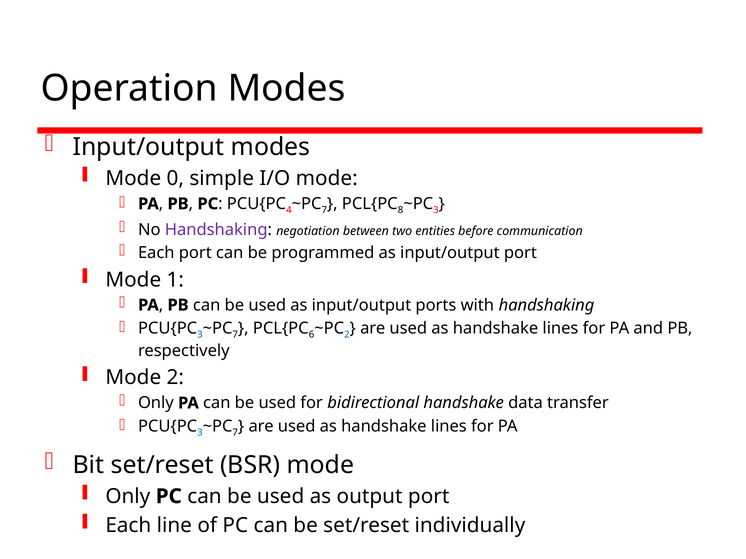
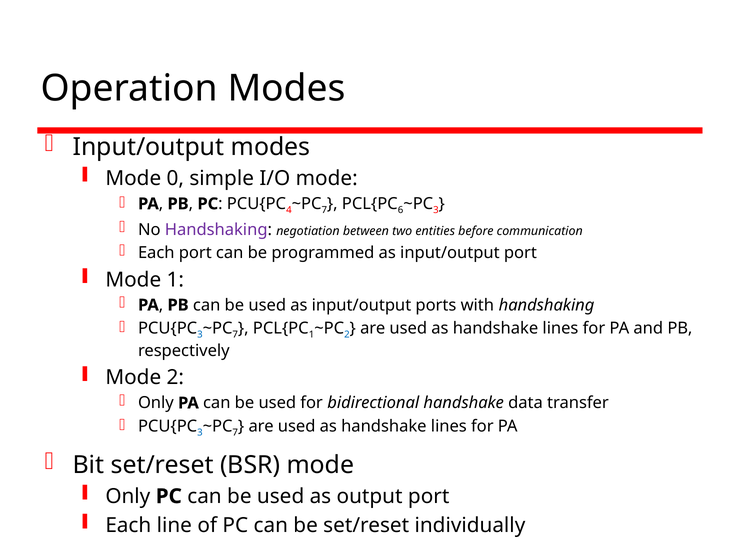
8: 8 -> 6
6 at (312, 335): 6 -> 1
